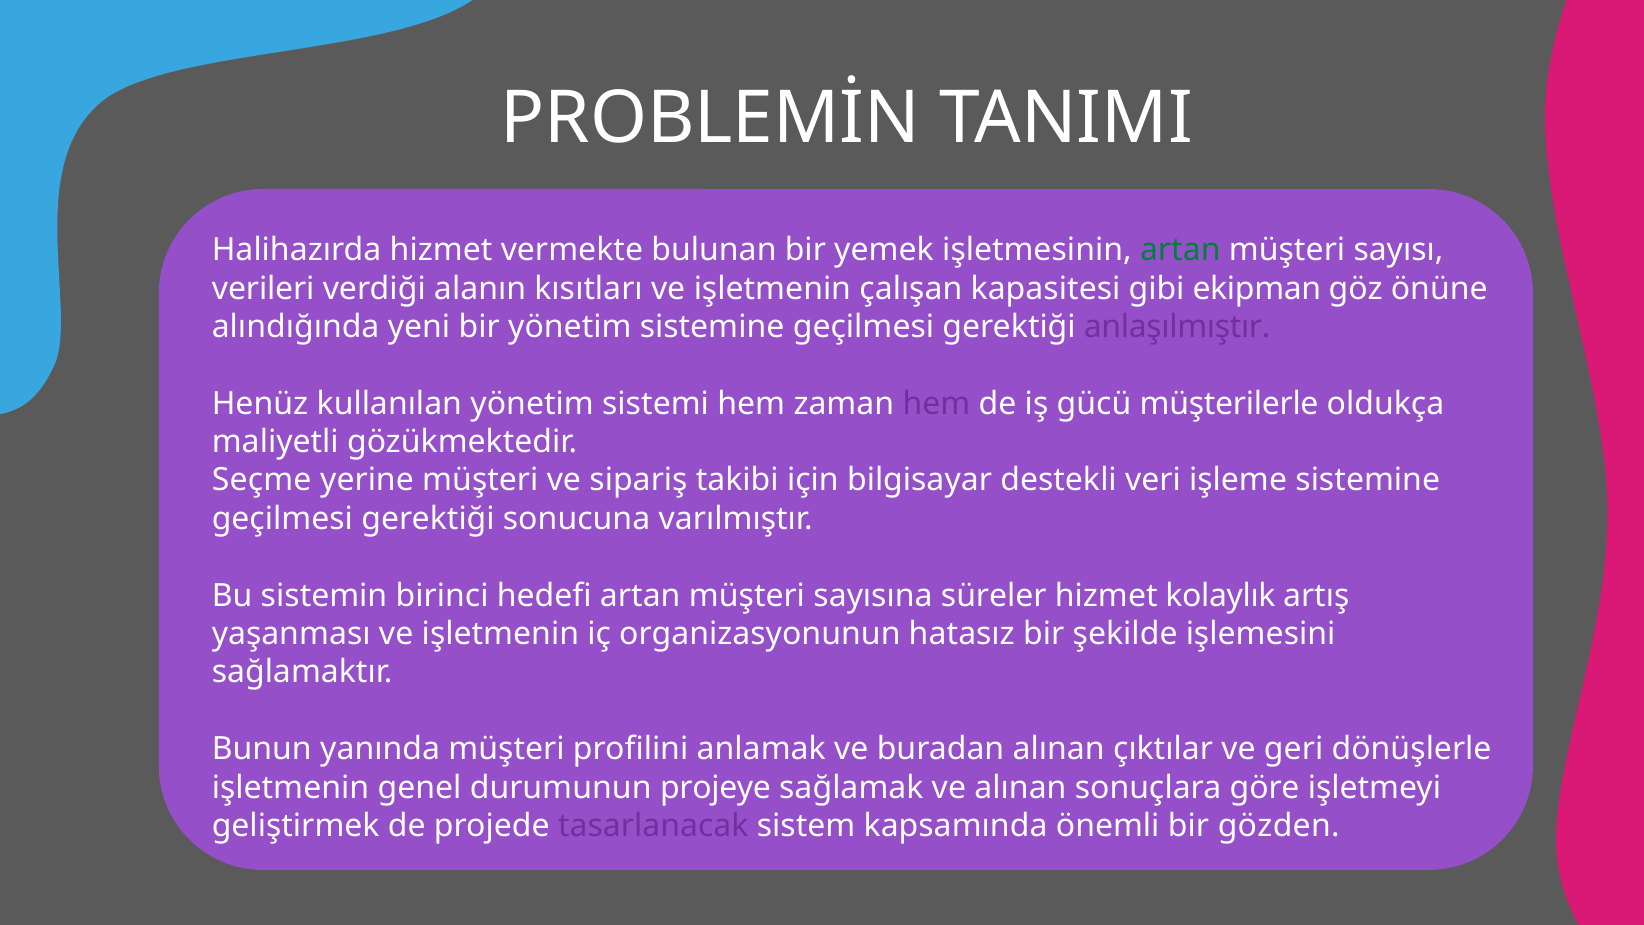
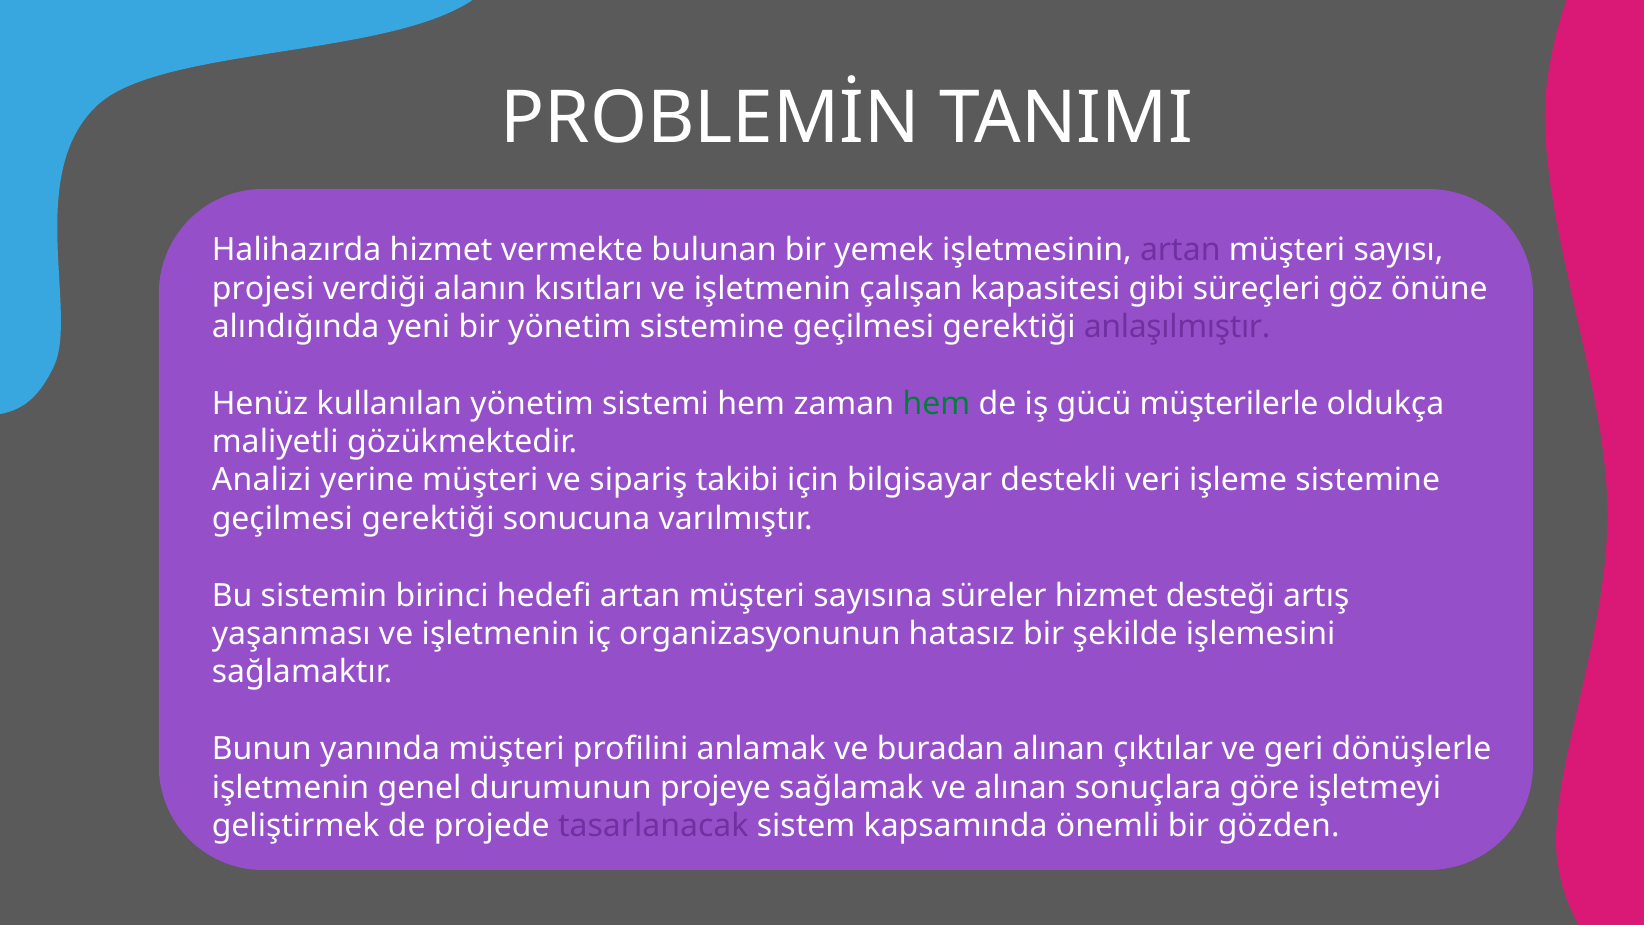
artan at (1180, 250) colour: green -> purple
verileri: verileri -> projesi
ekipman: ekipman -> süreçleri
hem at (936, 404) colour: purple -> green
Seçme: Seçme -> Analizi
kolaylık: kolaylık -> desteği
